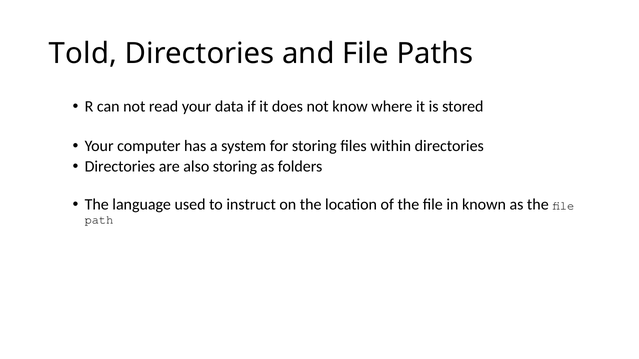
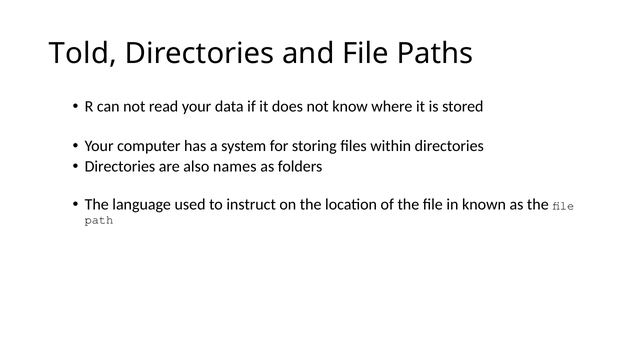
also storing: storing -> names
